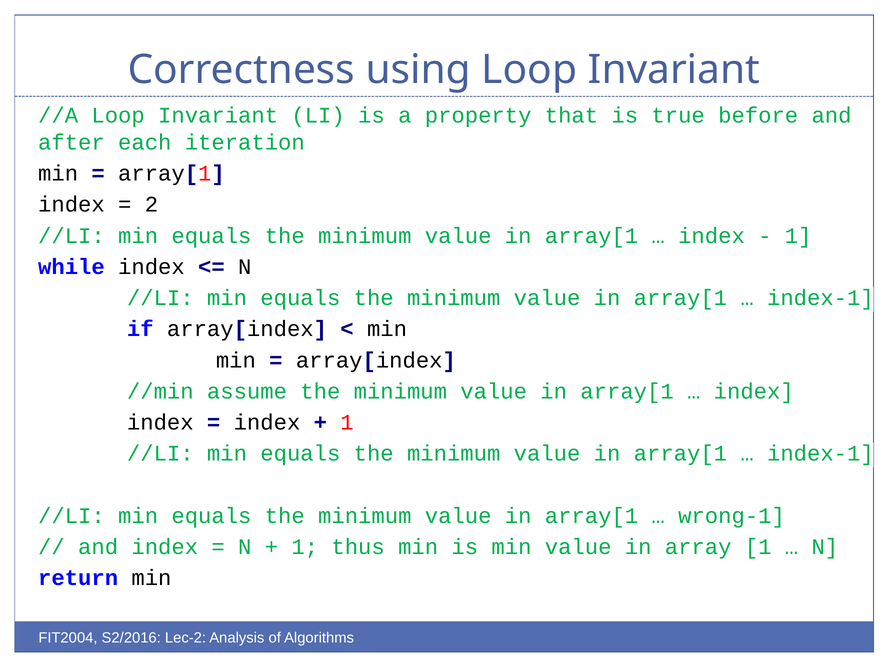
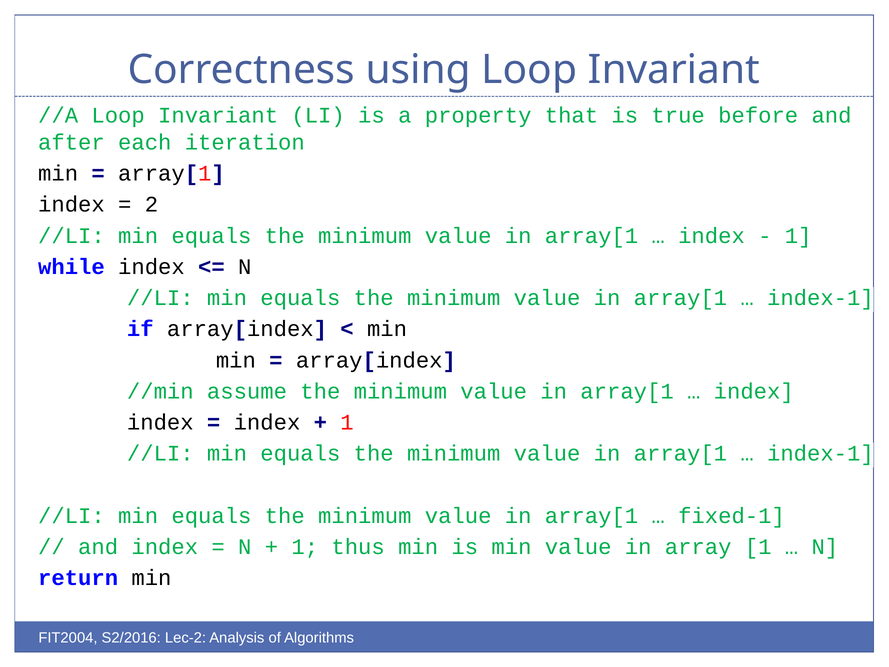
wrong-1: wrong-1 -> fixed-1
